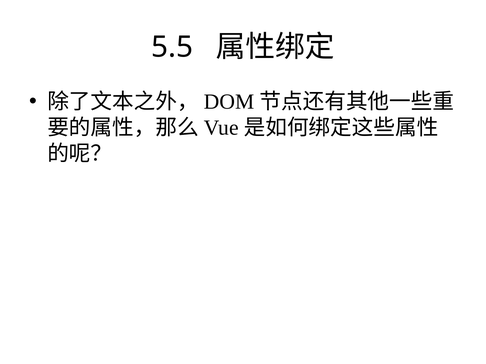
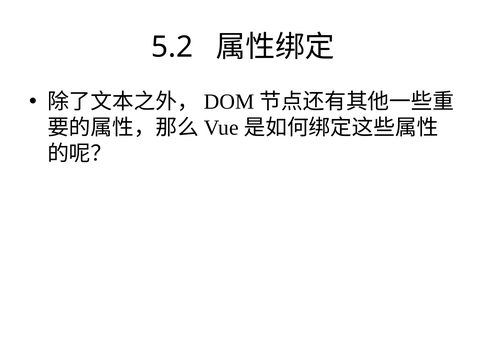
5.5: 5.5 -> 5.2
